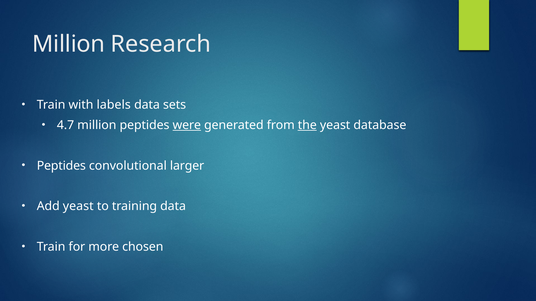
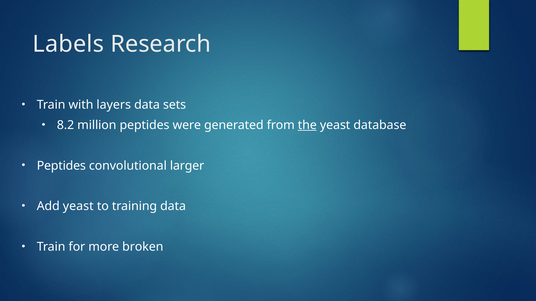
Million at (69, 44): Million -> Labels
labels: labels -> layers
4.7: 4.7 -> 8.2
were underline: present -> none
chosen: chosen -> broken
